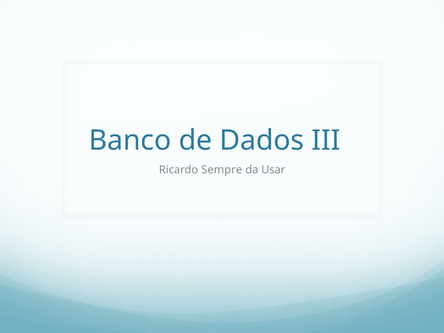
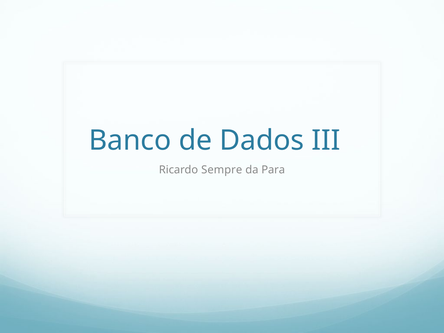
Usar: Usar -> Para
